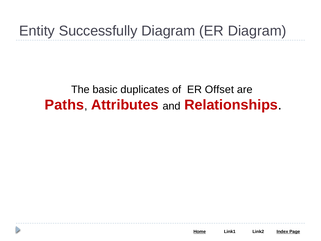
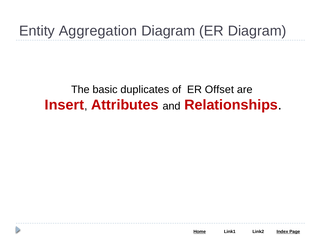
Successfully: Successfully -> Aggregation
Paths: Paths -> Insert
